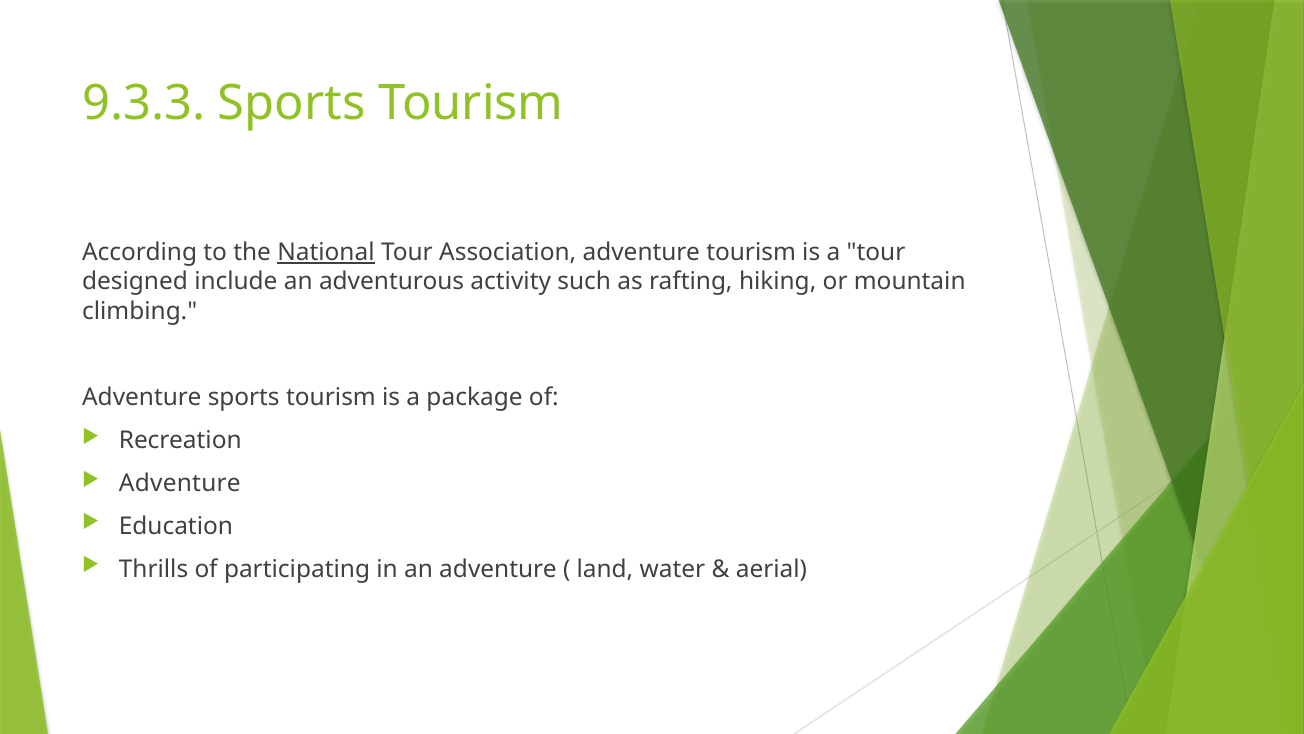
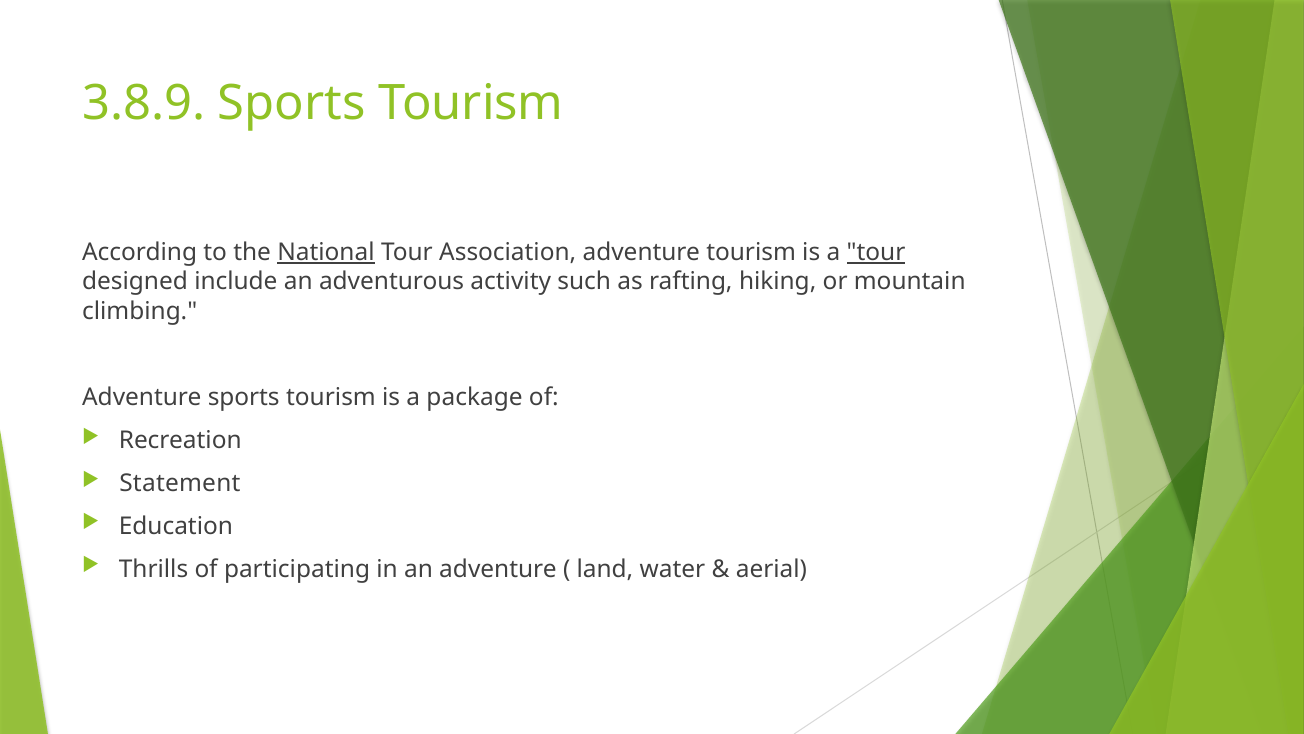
9.3.3: 9.3.3 -> 3.8.9
tour at (876, 252) underline: none -> present
Adventure at (180, 483): Adventure -> Statement
